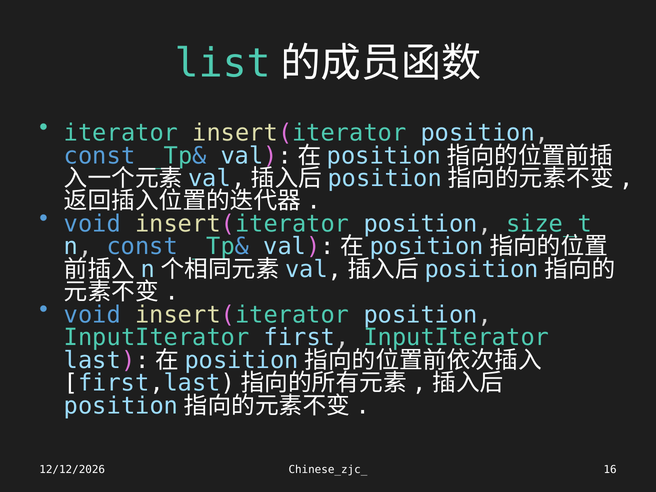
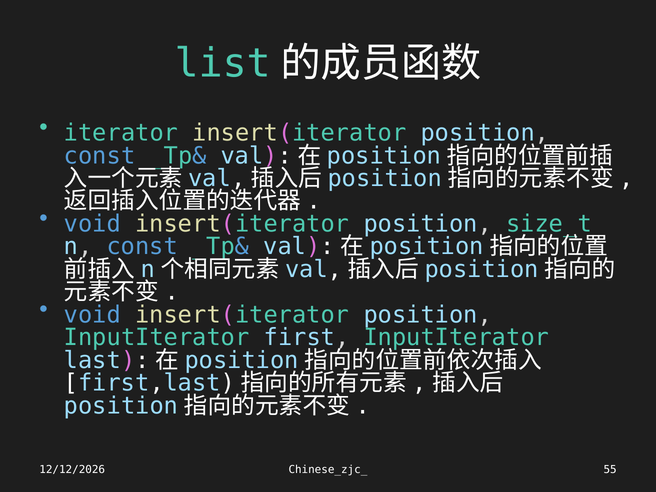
16: 16 -> 55
